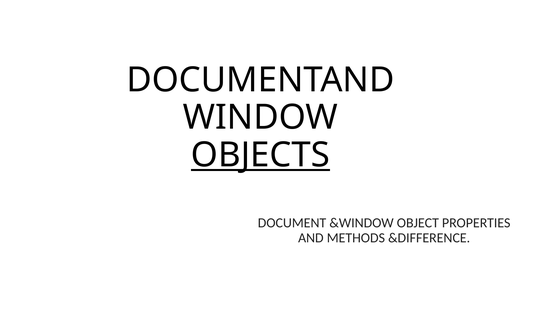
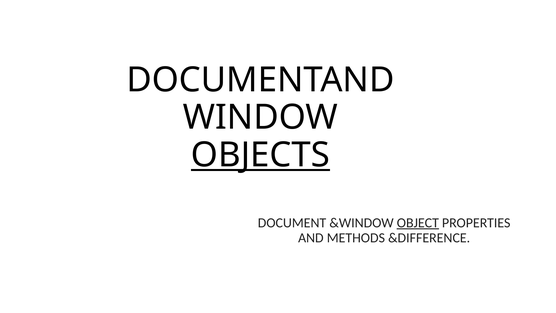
OBJECT underline: none -> present
